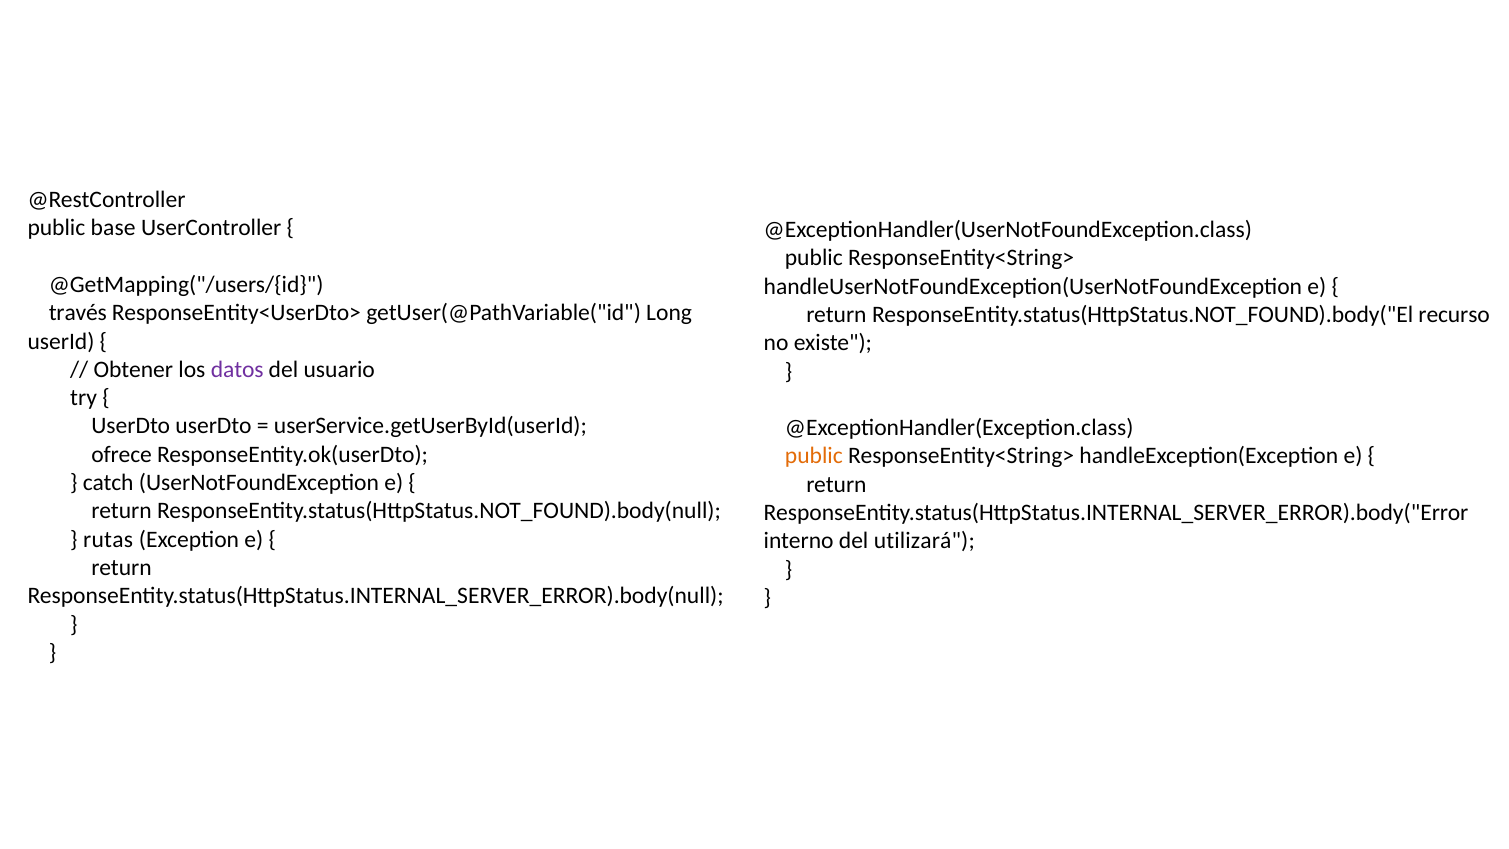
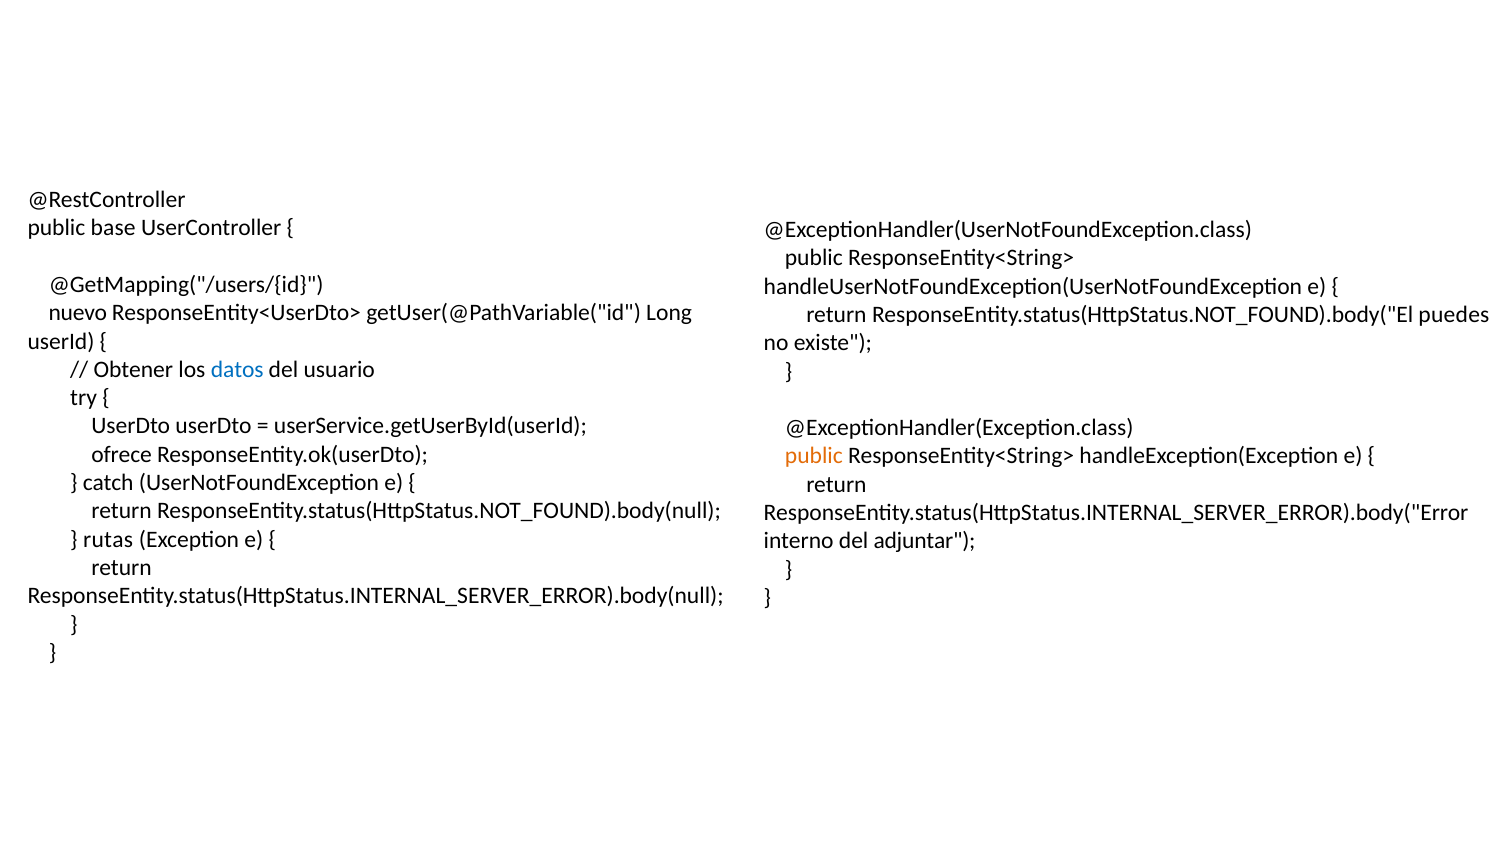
través: través -> nuevo
recurso: recurso -> puedes
datos colour: purple -> blue
utilizará: utilizará -> adjuntar
